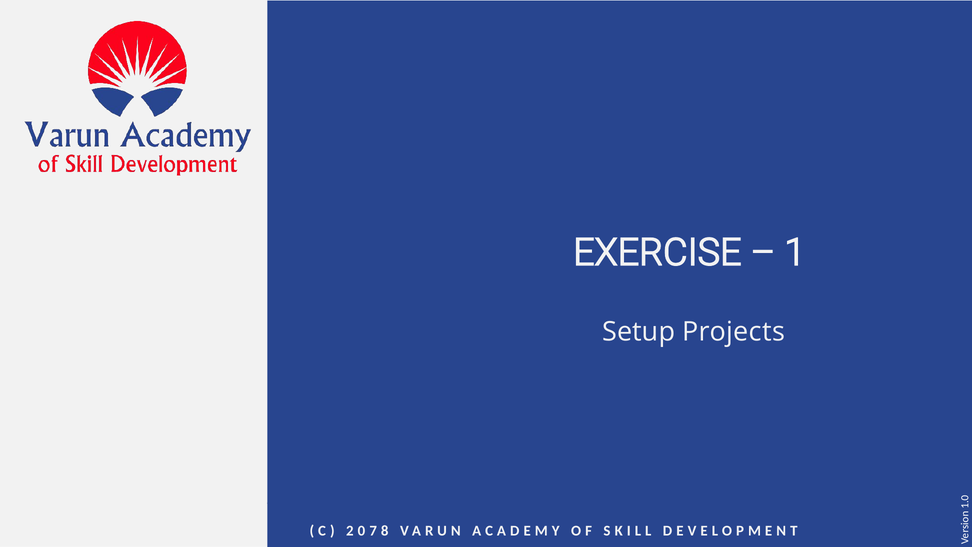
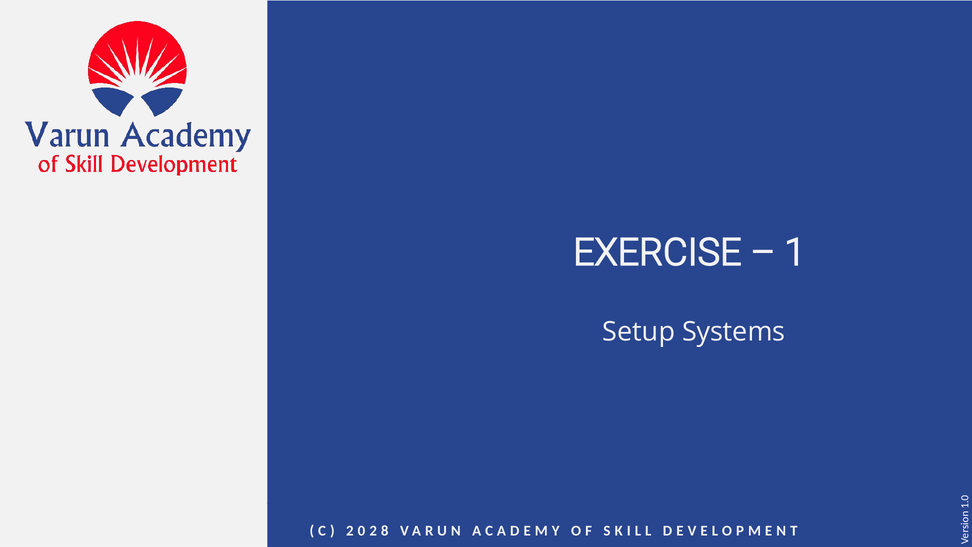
Projects: Projects -> Systems
7 at (373, 531): 7 -> 2
